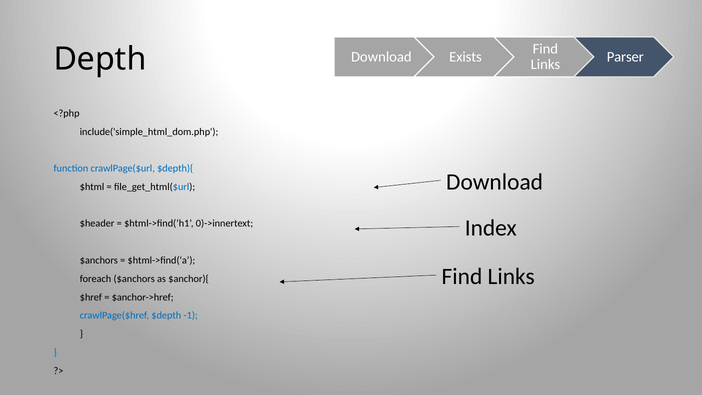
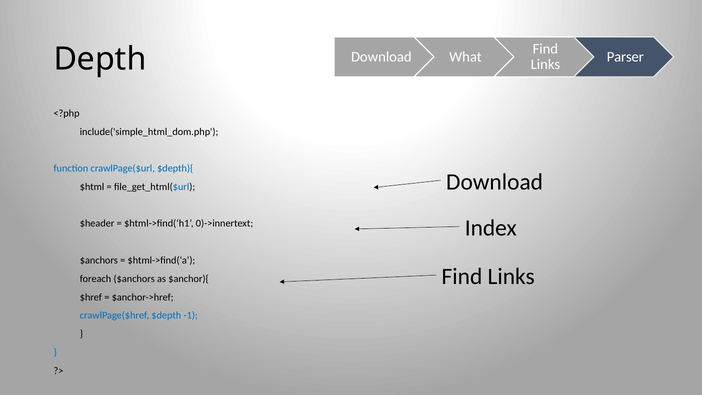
Exists: Exists -> What
